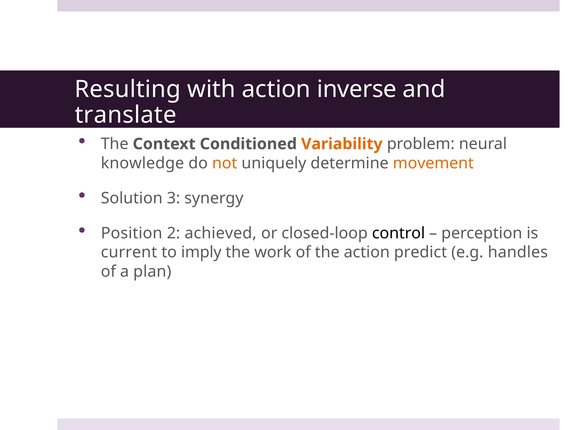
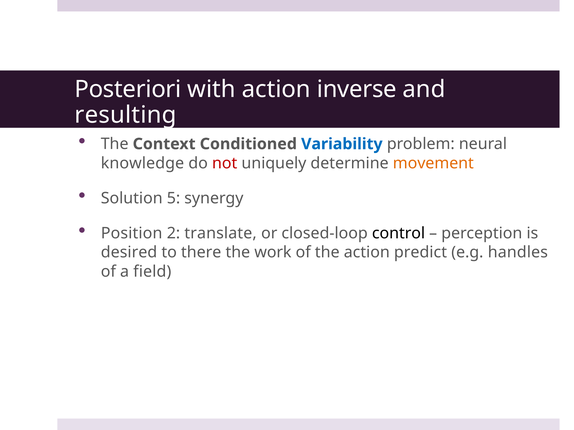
Resulting: Resulting -> Posteriori
translate: translate -> resulting
Variability colour: orange -> blue
not colour: orange -> red
3: 3 -> 5
achieved: achieved -> translate
current: current -> desired
imply: imply -> there
plan: plan -> field
